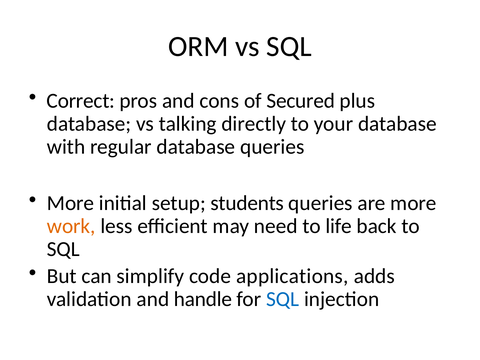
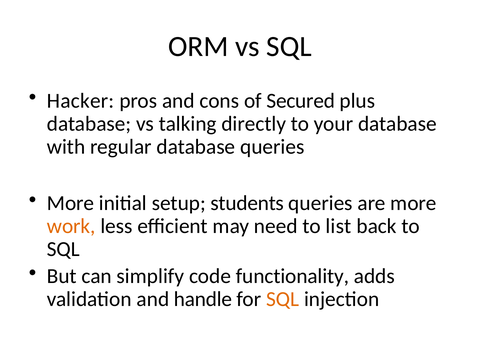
Correct: Correct -> Hacker
life: life -> list
applications: applications -> functionality
SQL at (283, 299) colour: blue -> orange
